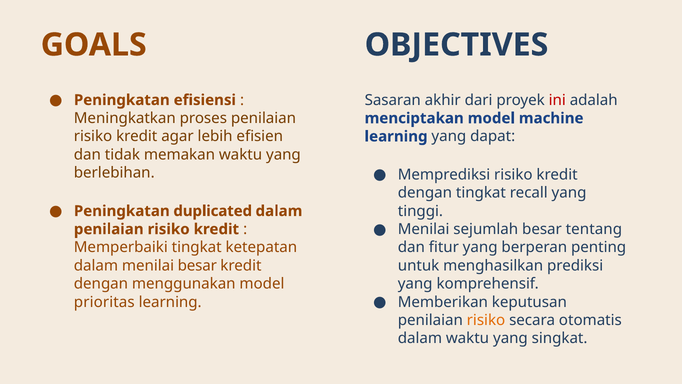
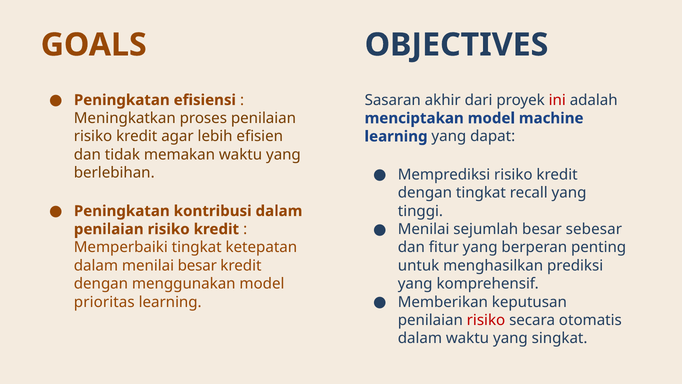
duplicated: duplicated -> kontribusi
tentang: tentang -> sebesar
risiko at (486, 320) colour: orange -> red
